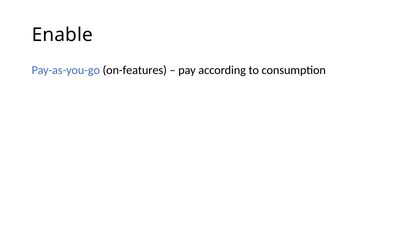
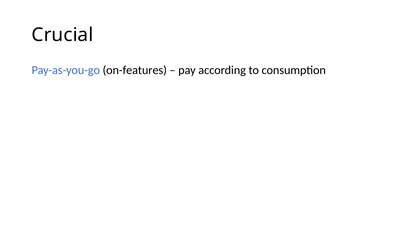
Enable: Enable -> Crucial
